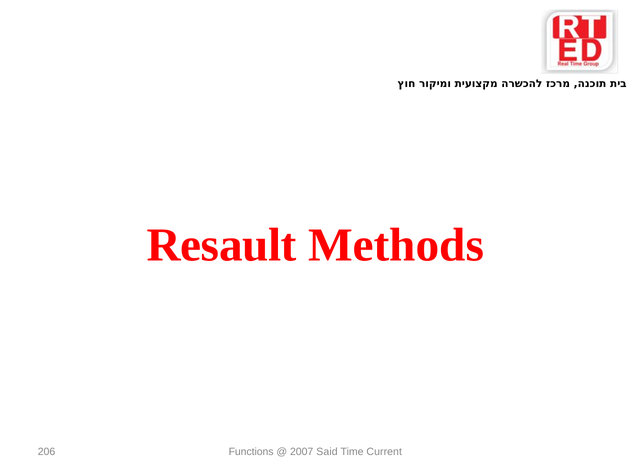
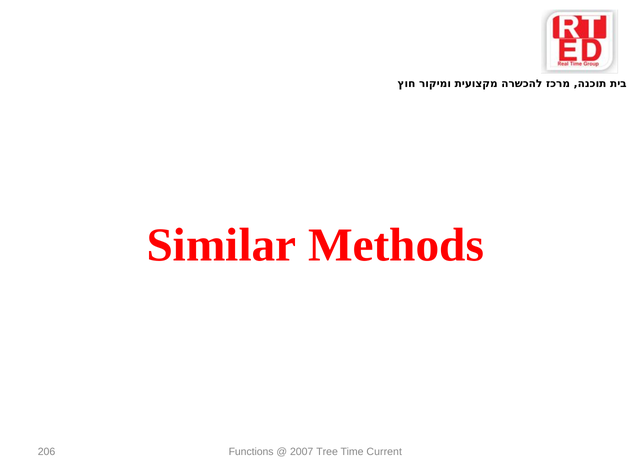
Resault: Resault -> Similar
Said: Said -> Tree
